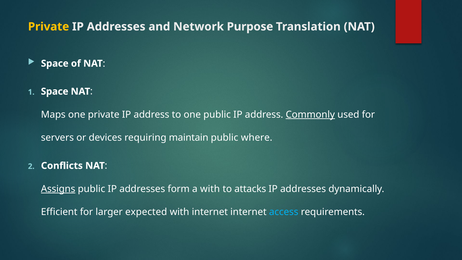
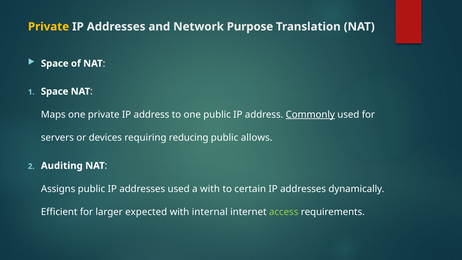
maintain: maintain -> reducing
where: where -> allows
Conflicts: Conflicts -> Auditing
Assigns underline: present -> none
addresses form: form -> used
attacks: attacks -> certain
with internet: internet -> internal
access colour: light blue -> light green
